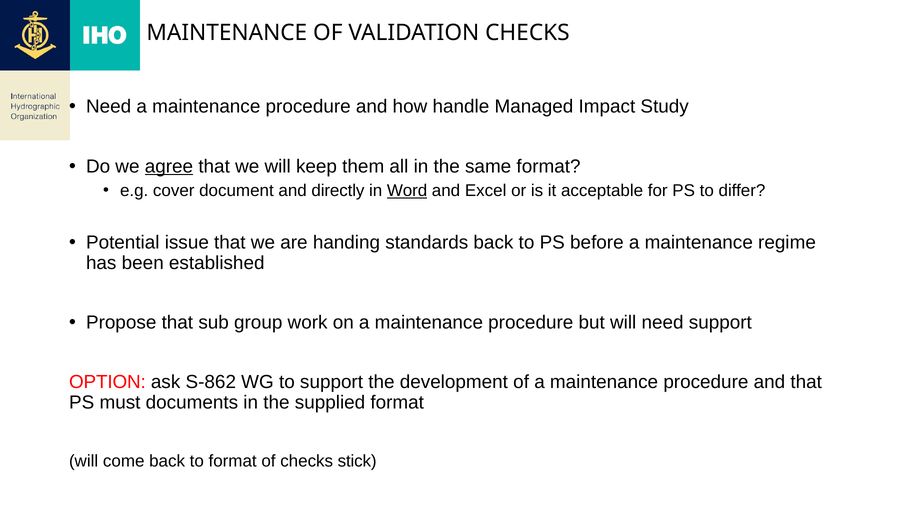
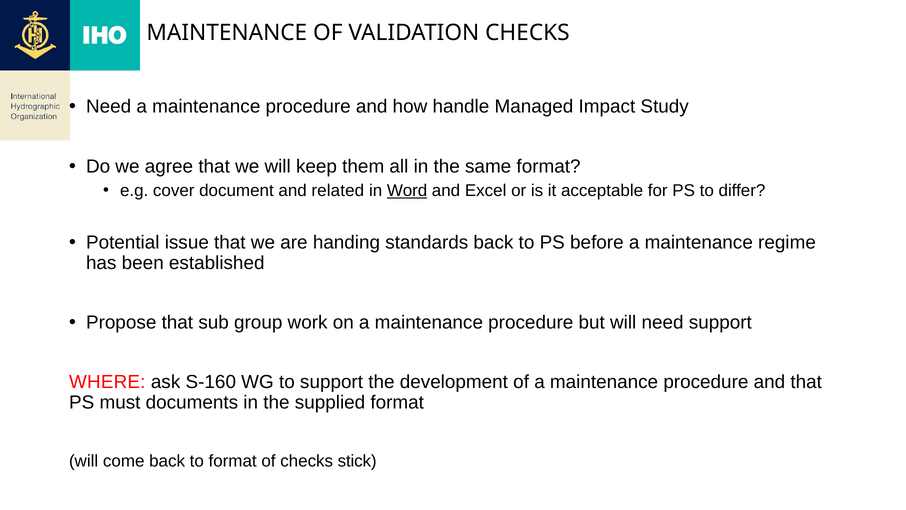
agree underline: present -> none
directly: directly -> related
OPTION: OPTION -> WHERE
S-862: S-862 -> S-160
